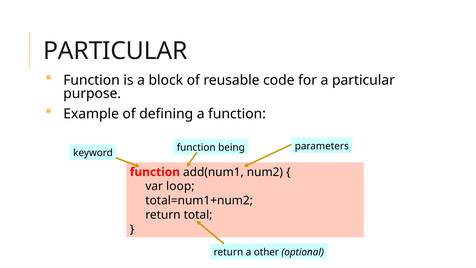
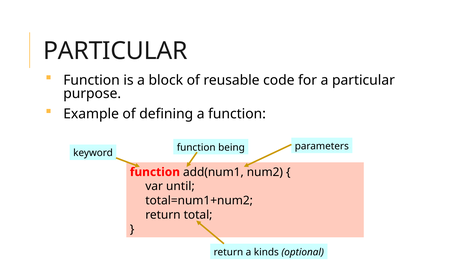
loop: loop -> until
other: other -> kinds
